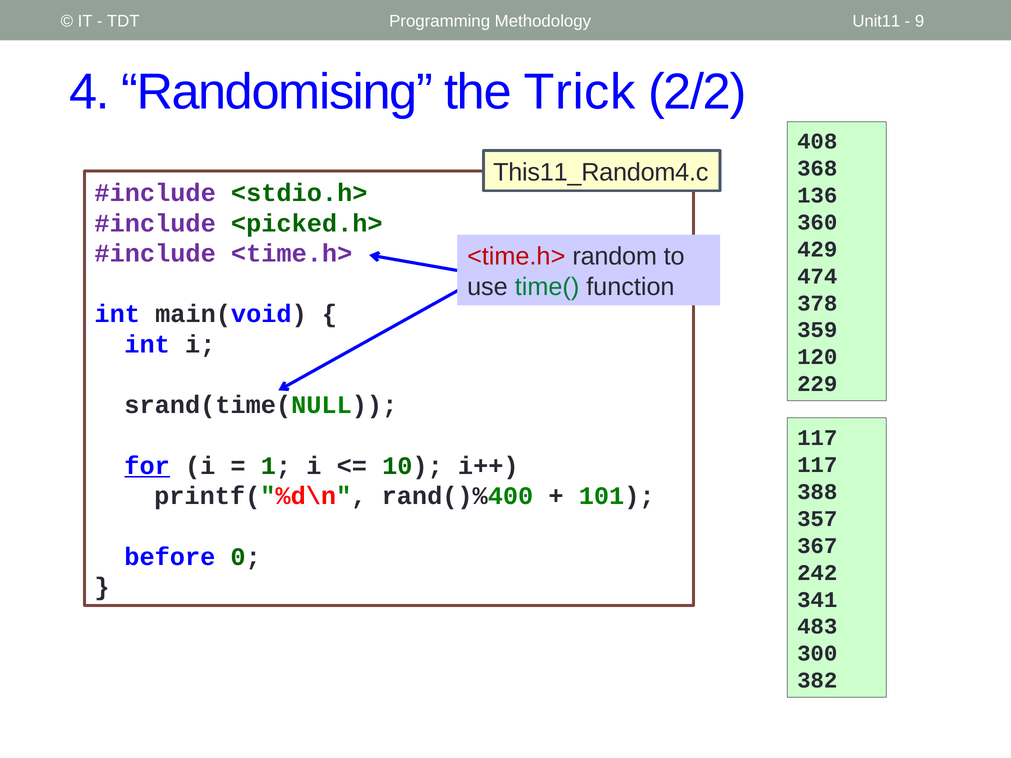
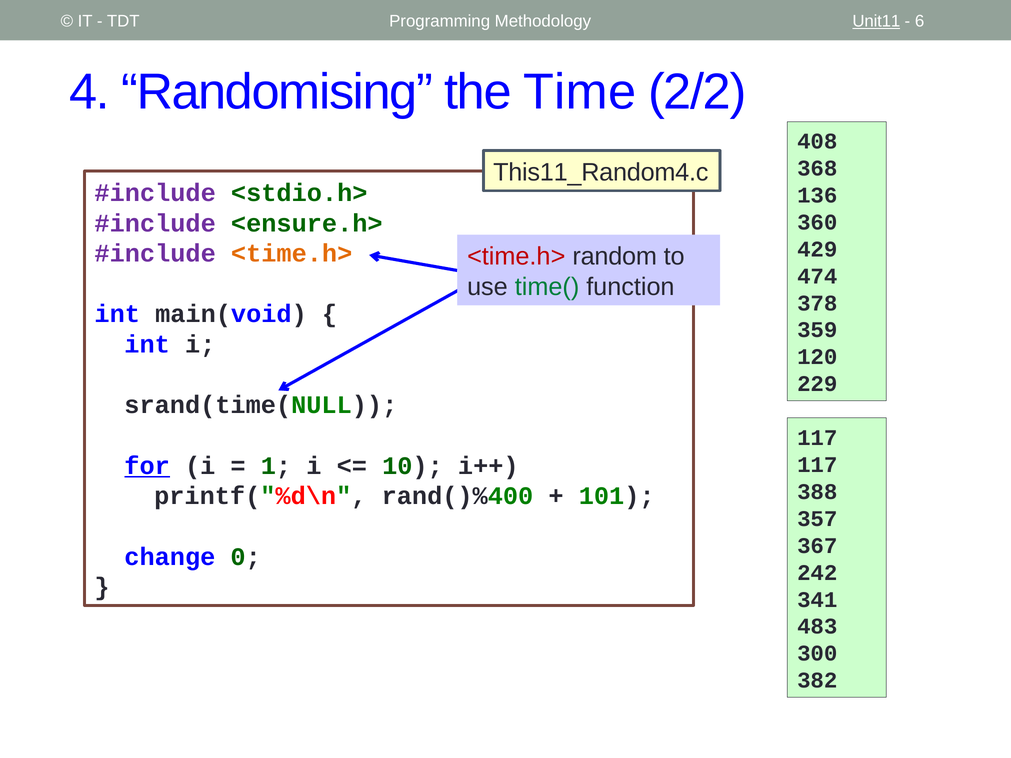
Unit11 underline: none -> present
9: 9 -> 6
Trick: Trick -> Time
<picked.h>: <picked.h> -> <ensure.h>
<time.h> at (292, 254) colour: purple -> orange
before: before -> change
